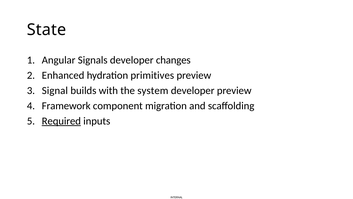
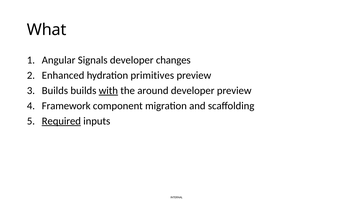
State: State -> What
Signal at (55, 90): Signal -> Builds
with underline: none -> present
system: system -> around
